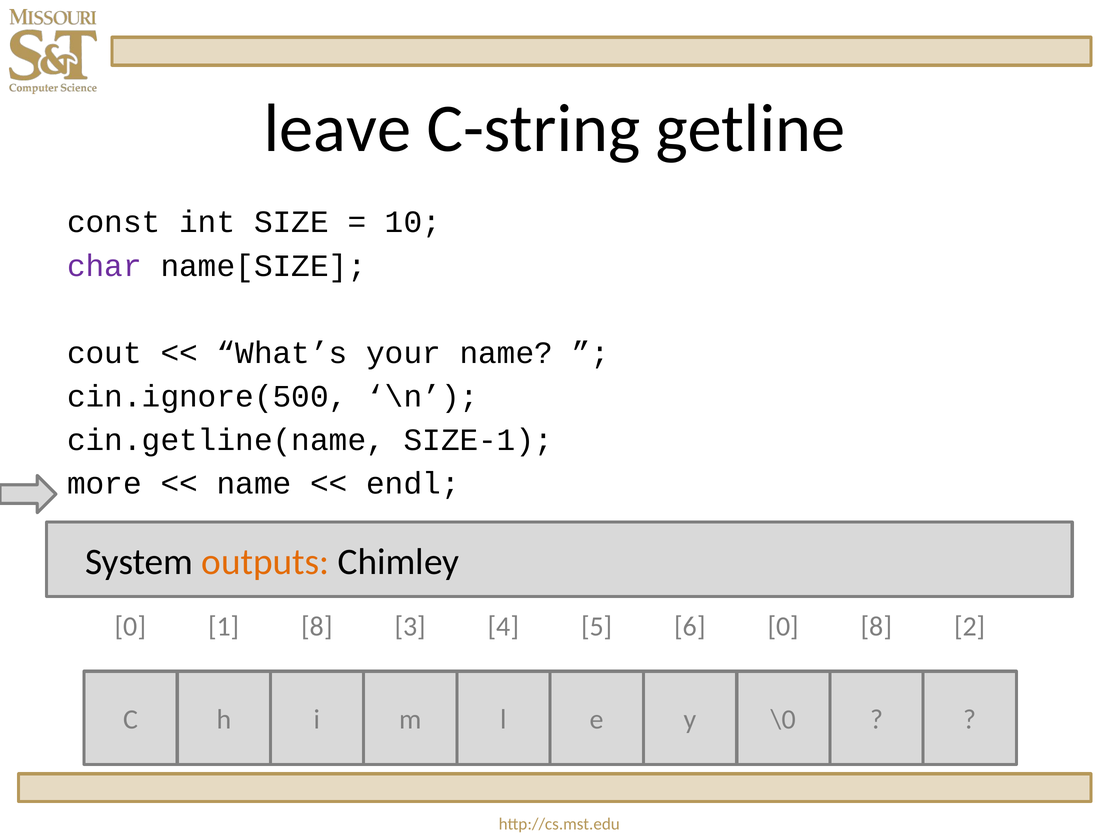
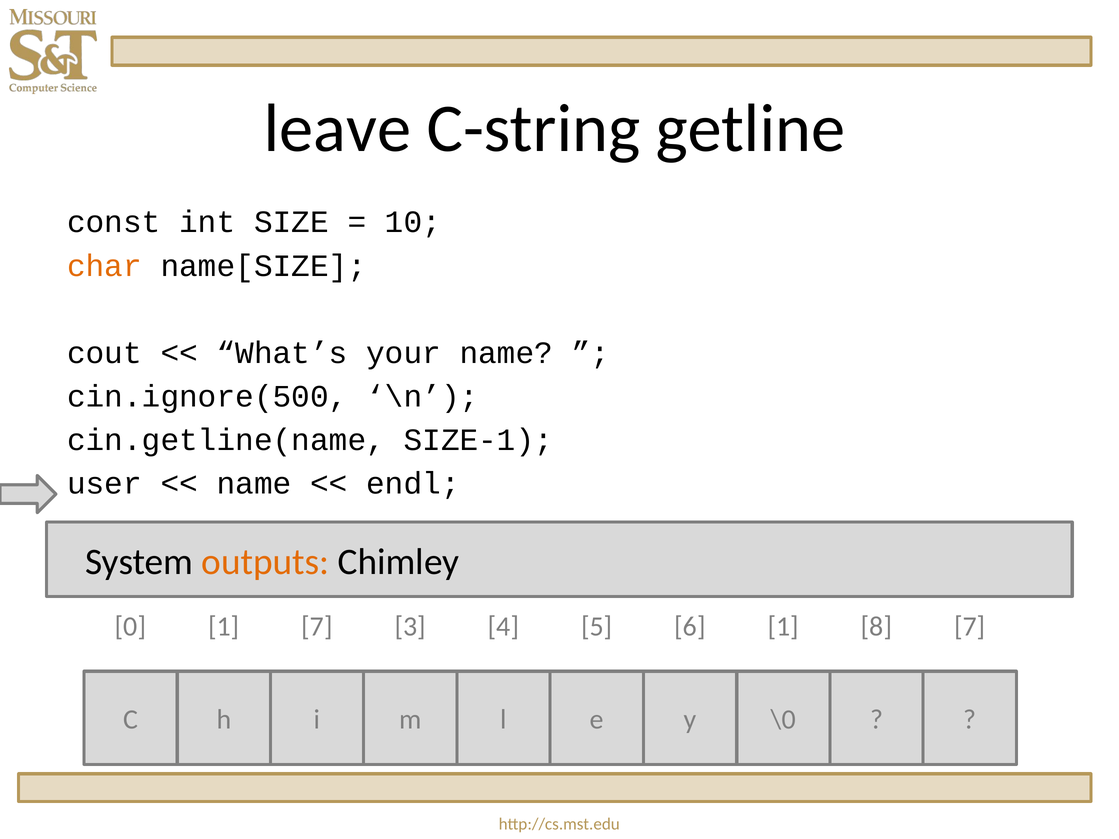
char colour: purple -> orange
more: more -> user
1 8: 8 -> 7
6 0: 0 -> 1
8 2: 2 -> 7
